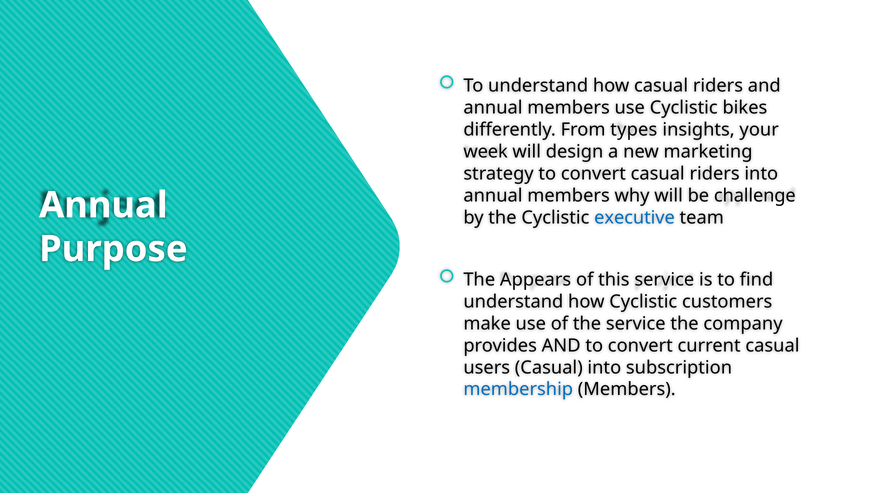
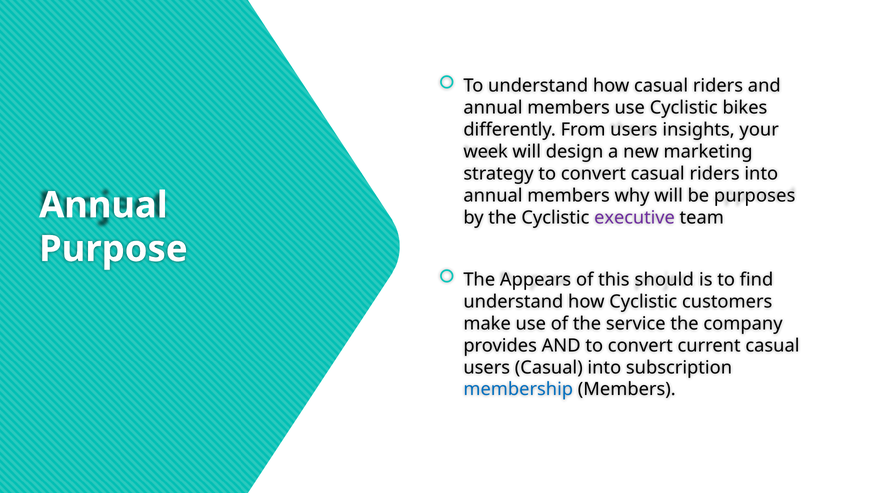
From types: types -> users
challenge: challenge -> purposes
executive colour: blue -> purple
this service: service -> should
